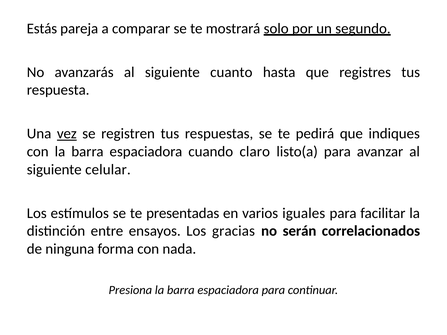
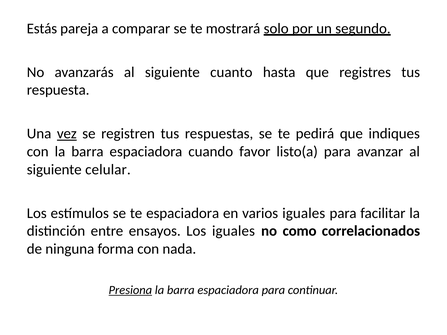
claro: claro -> favor
te presentadas: presentadas -> espaciadora
Los gracias: gracias -> iguales
serán: serán -> como
Presiona underline: none -> present
